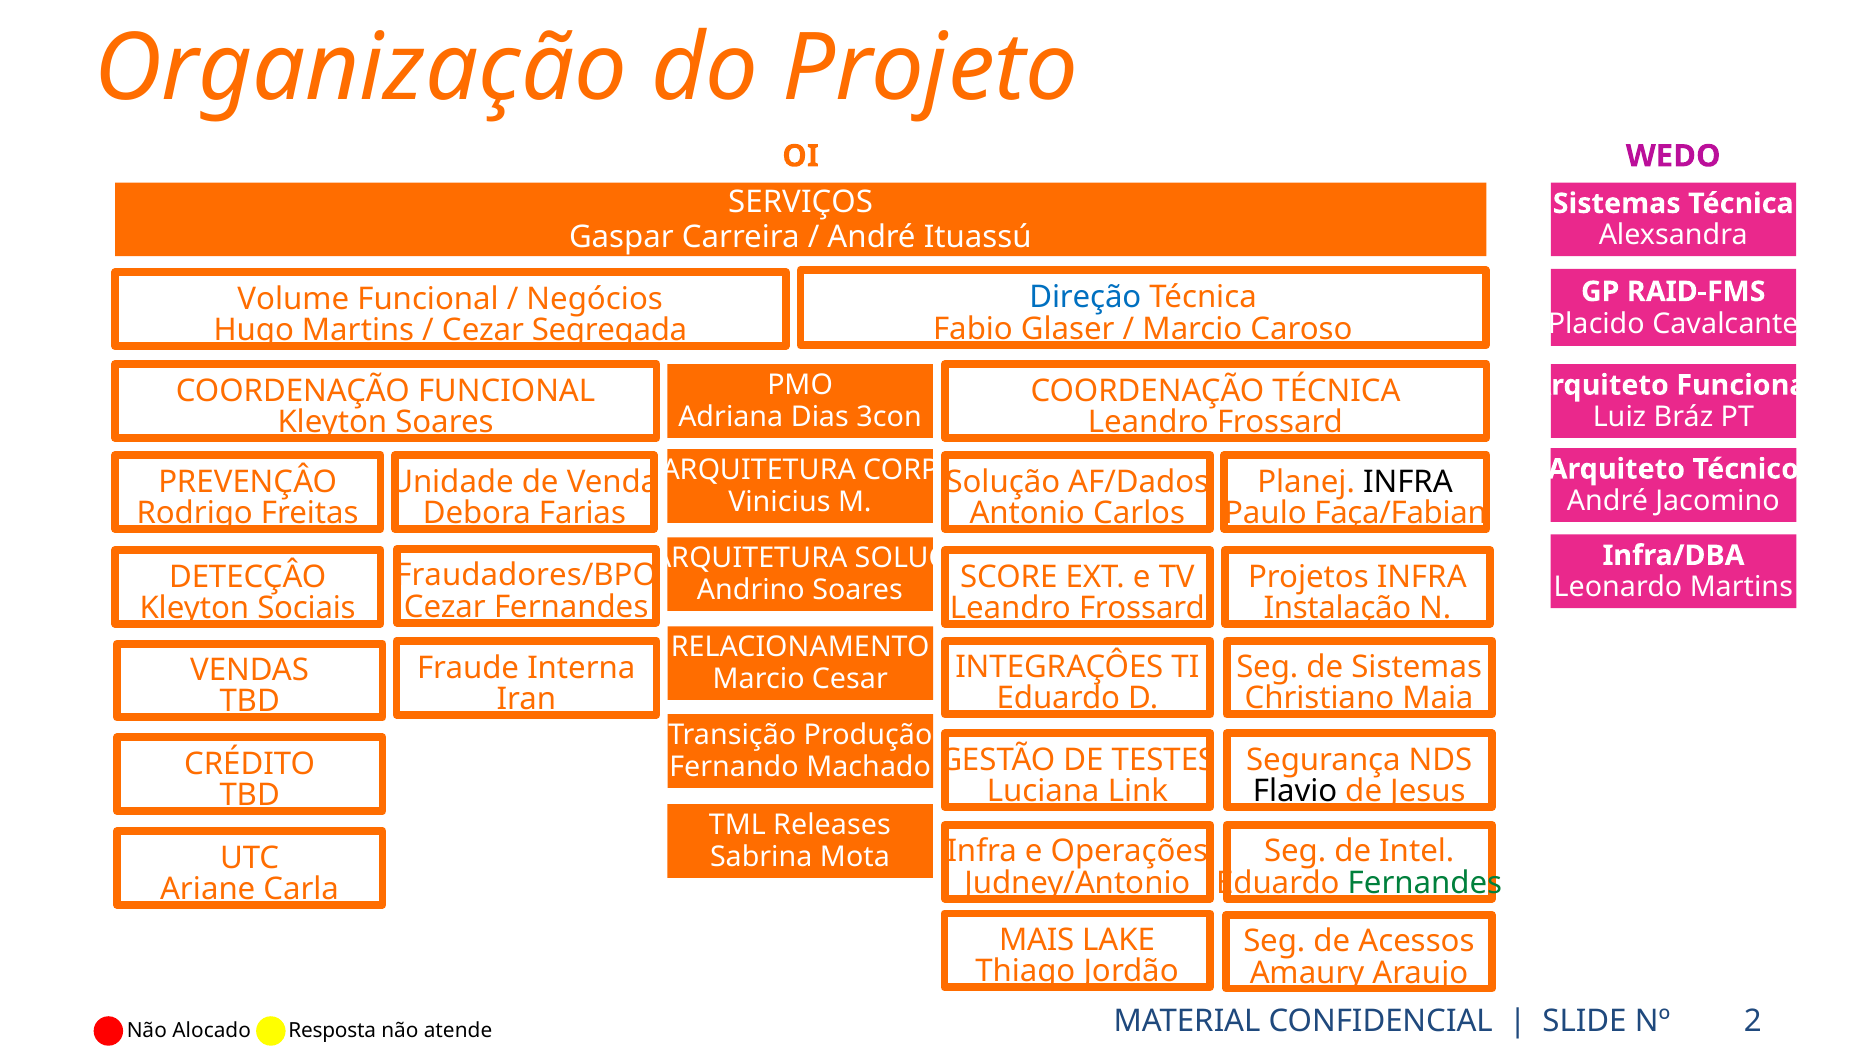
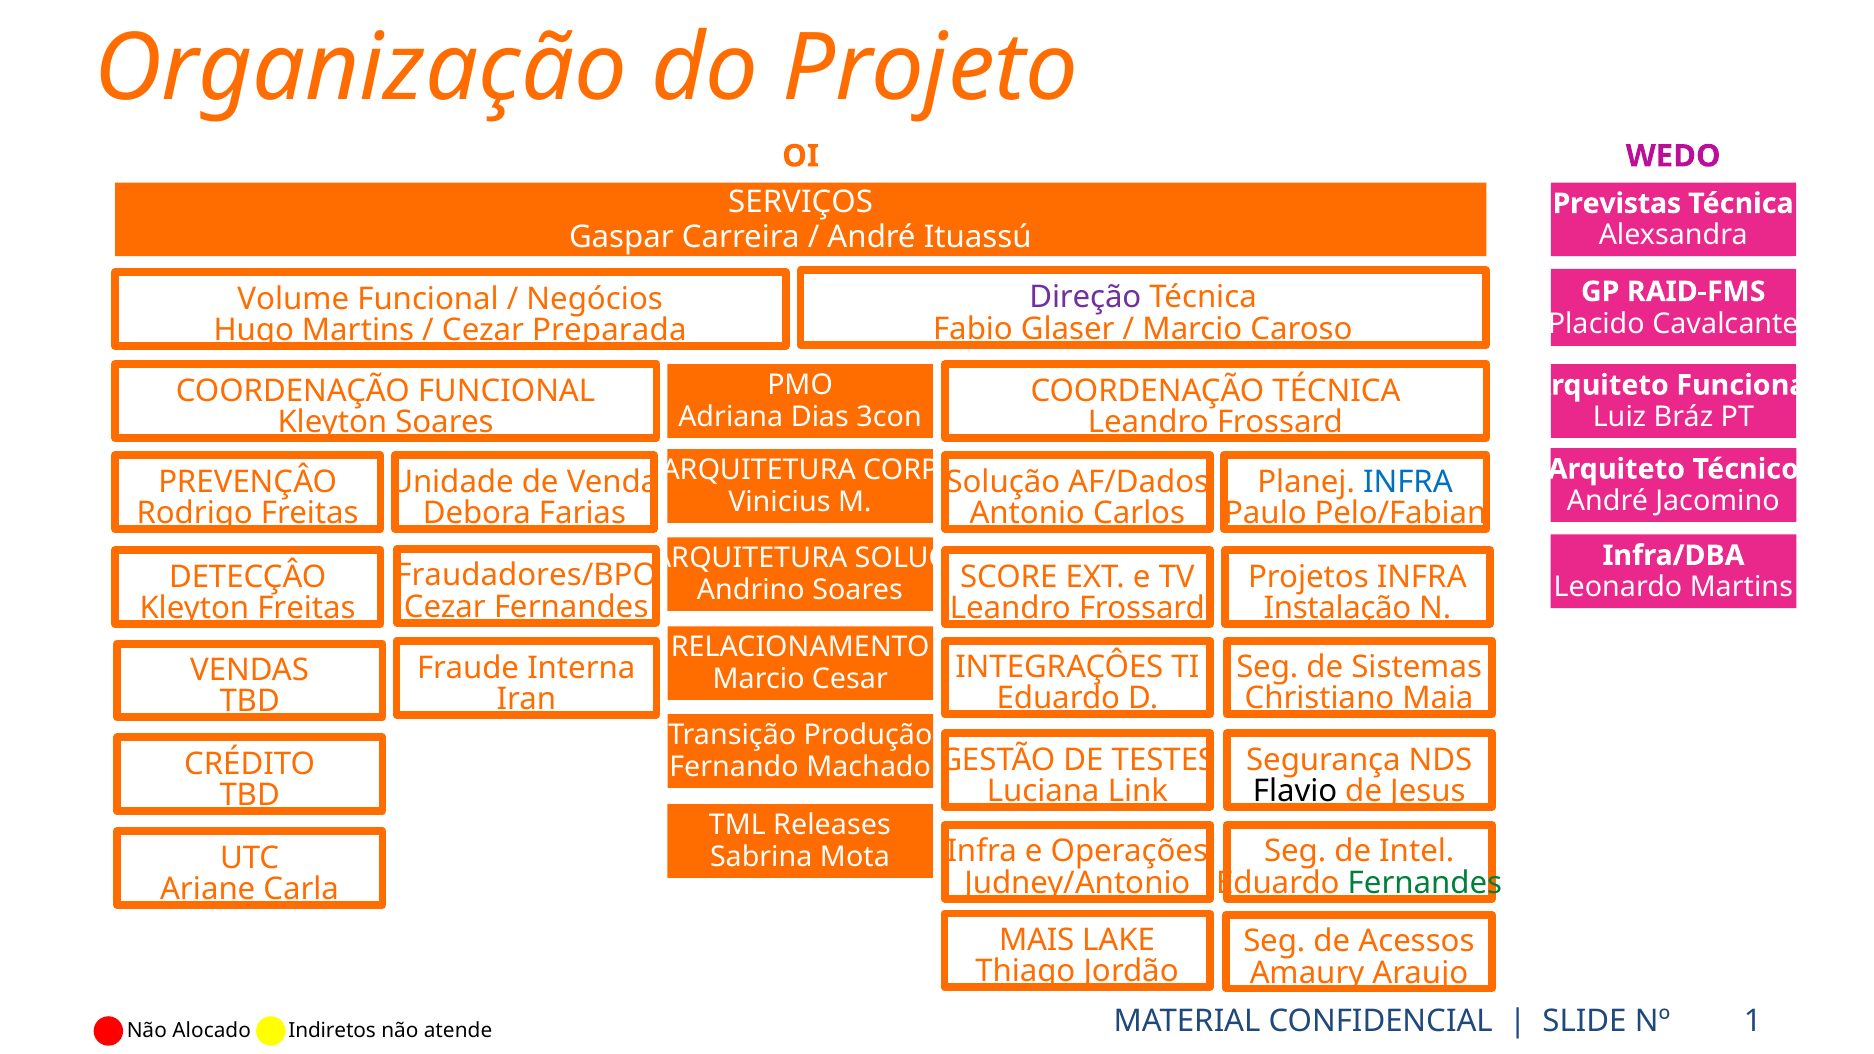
Sistemas at (1617, 204): Sistemas -> Previstas
Direção colour: blue -> purple
Segregada: Segregada -> Preparada
INFRA at (1408, 482) colour: black -> blue
Faça/Fabian: Faça/Fabian -> Pelo/Fabian
Kleyton Sociais: Sociais -> Freitas
2: 2 -> 1
Resposta: Resposta -> Indiretos
